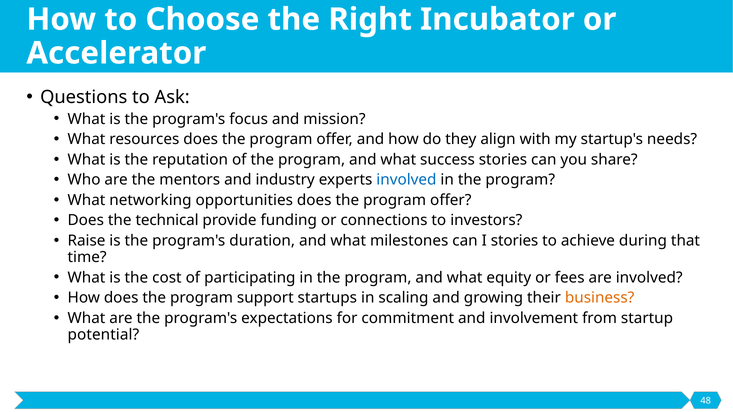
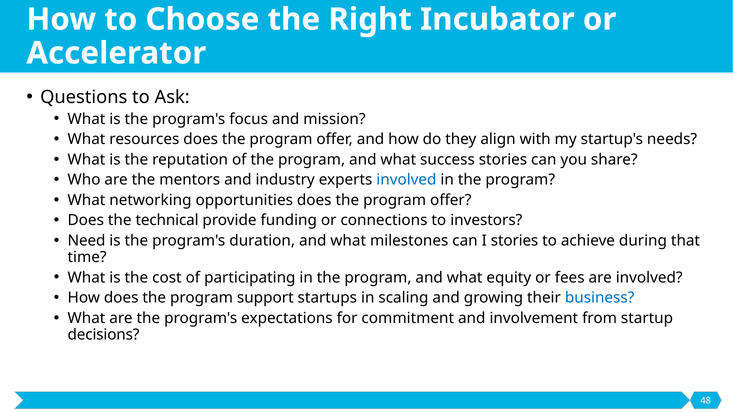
Raise: Raise -> Need
business colour: orange -> blue
potential: potential -> decisions
